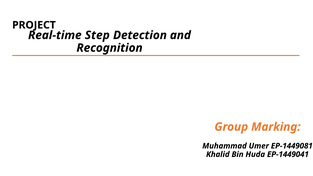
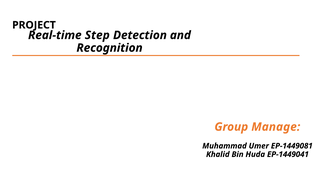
Marking: Marking -> Manage
